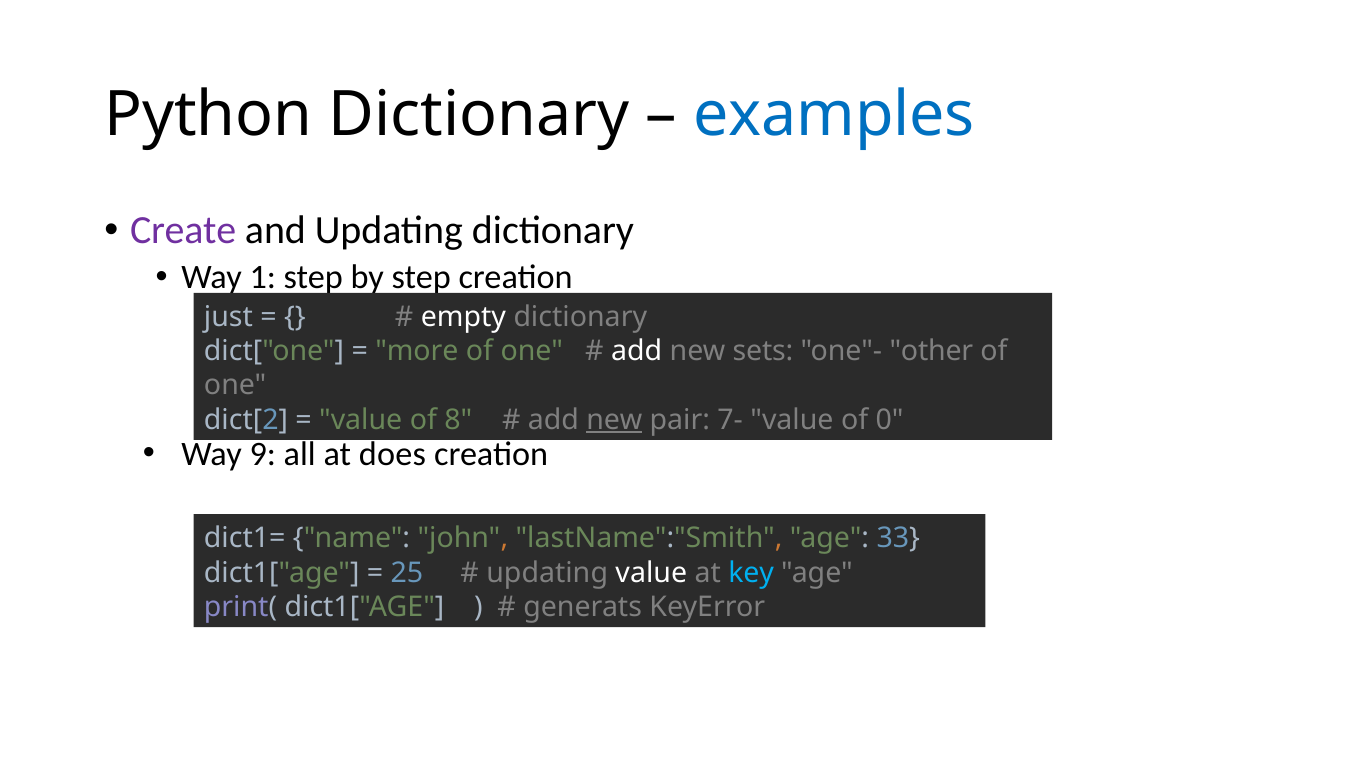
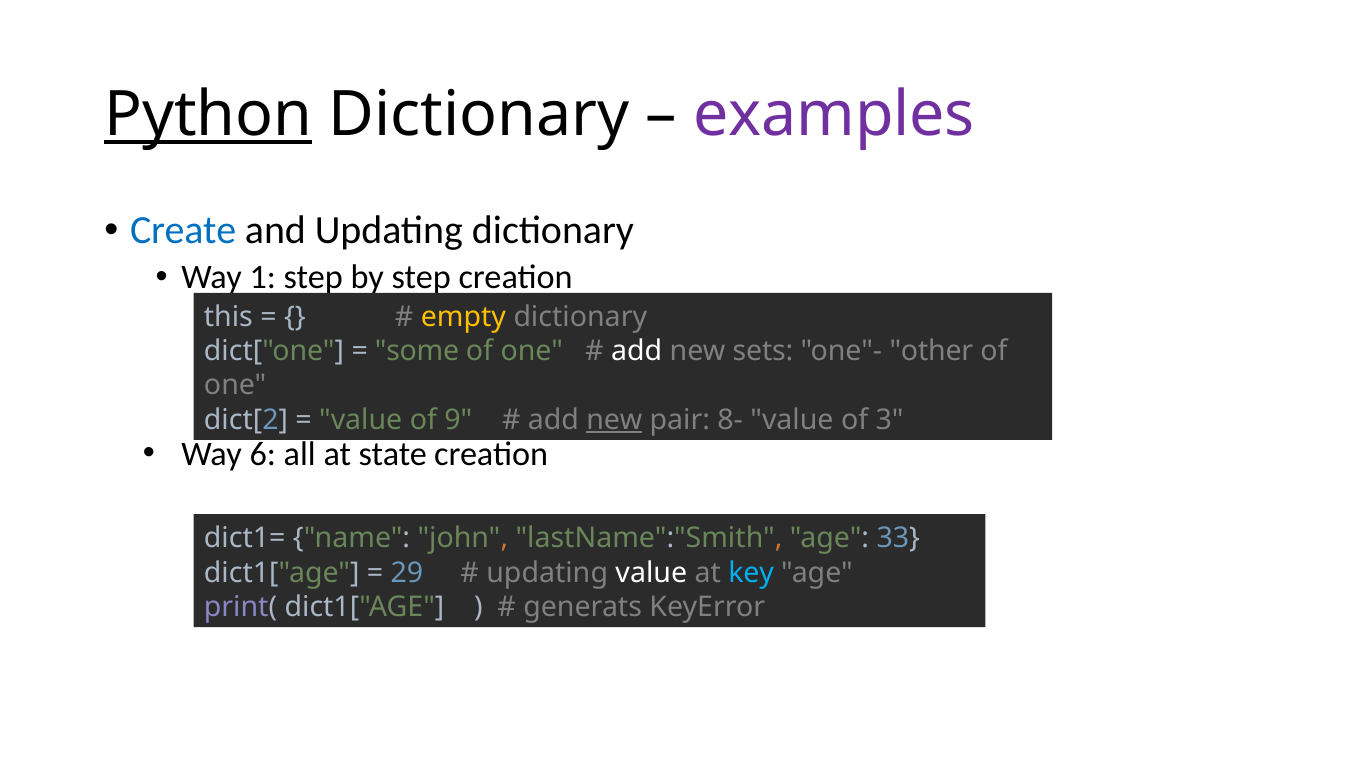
Python underline: none -> present
examples colour: blue -> purple
Create colour: purple -> blue
just: just -> this
empty colour: white -> yellow
more: more -> some
8: 8 -> 9
7-: 7- -> 8-
0: 0 -> 3
9: 9 -> 6
does: does -> state
25: 25 -> 29
